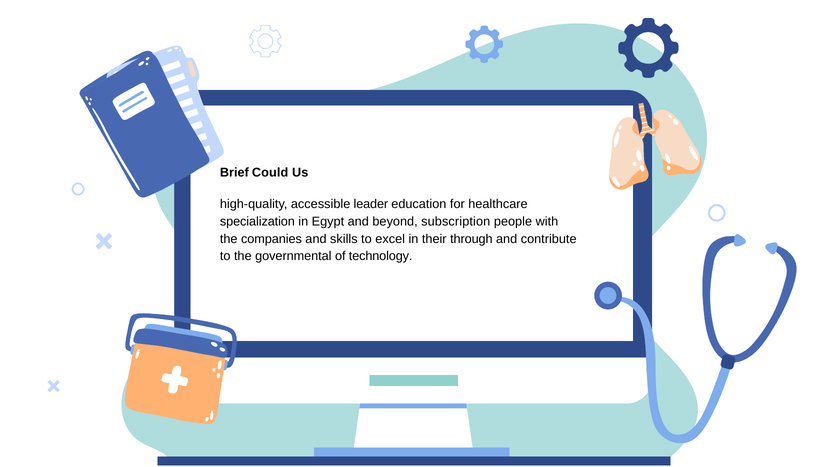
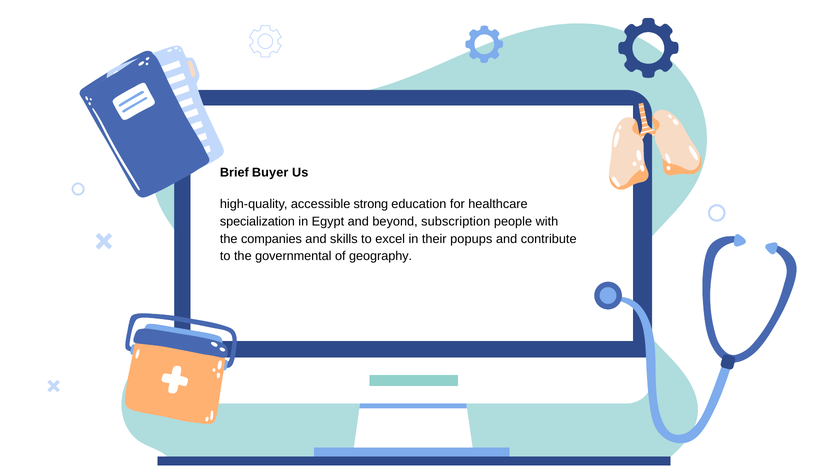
Could: Could -> Buyer
leader: leader -> strong
through: through -> popups
technology: technology -> geography
